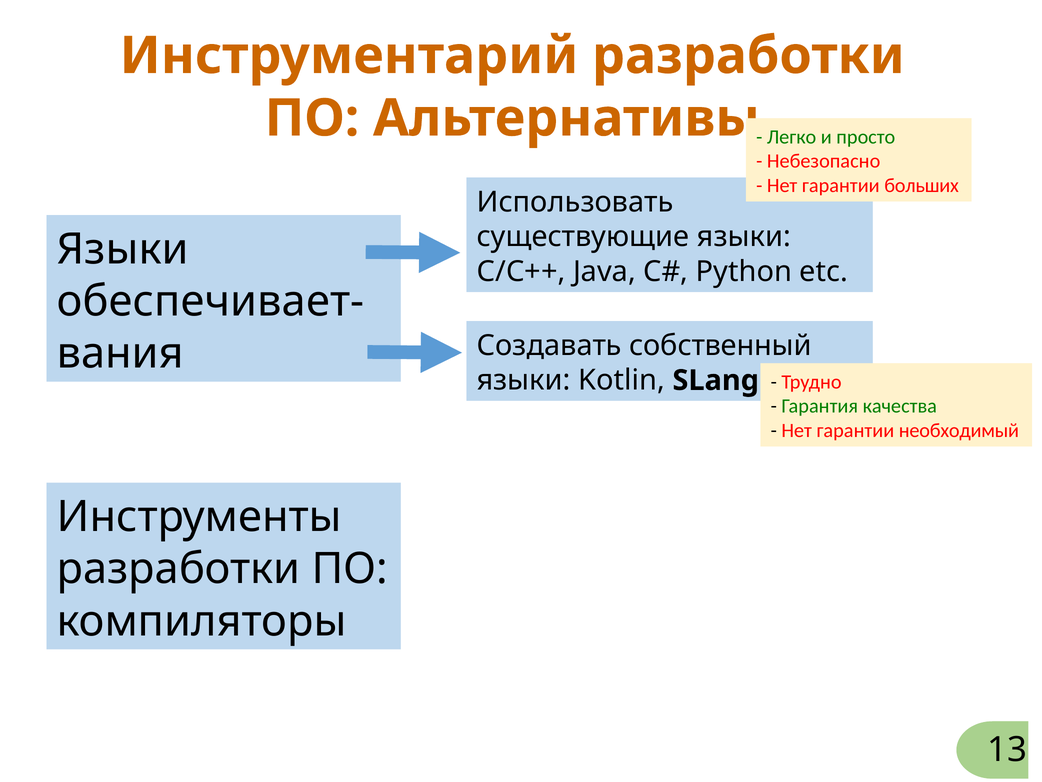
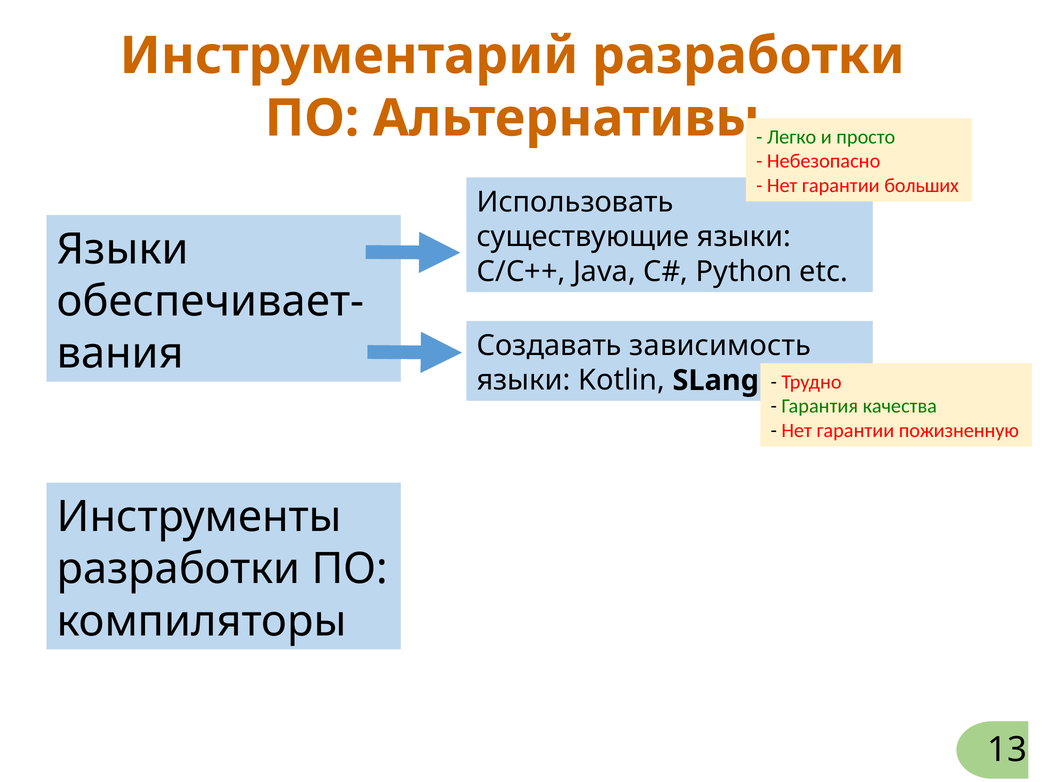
собственный: собственный -> зависимость
необходимый: необходимый -> пожизненную
